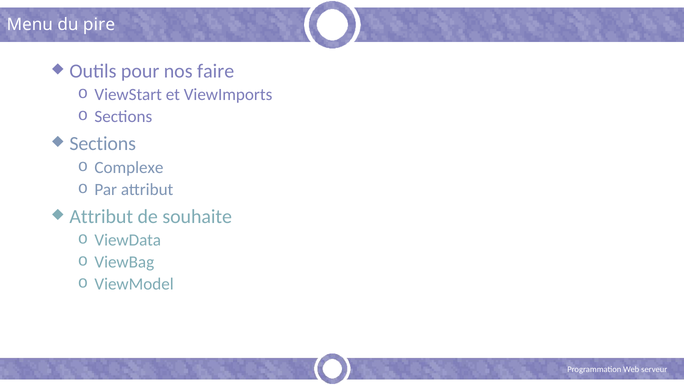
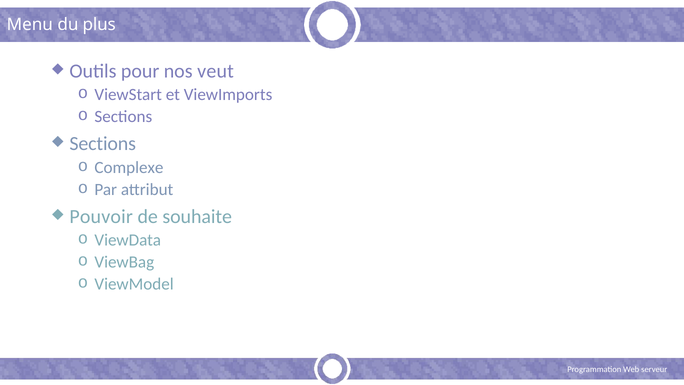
pire: pire -> plus
faire: faire -> veut
Attribut at (101, 216): Attribut -> Pouvoir
